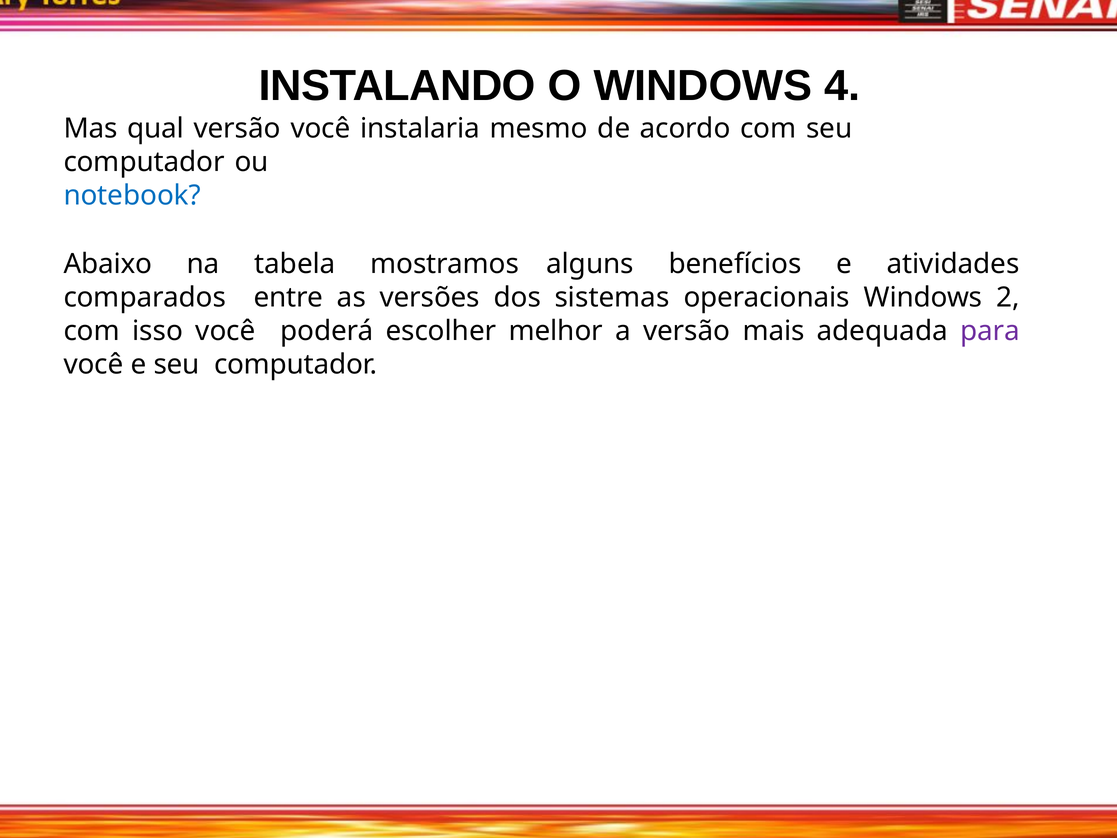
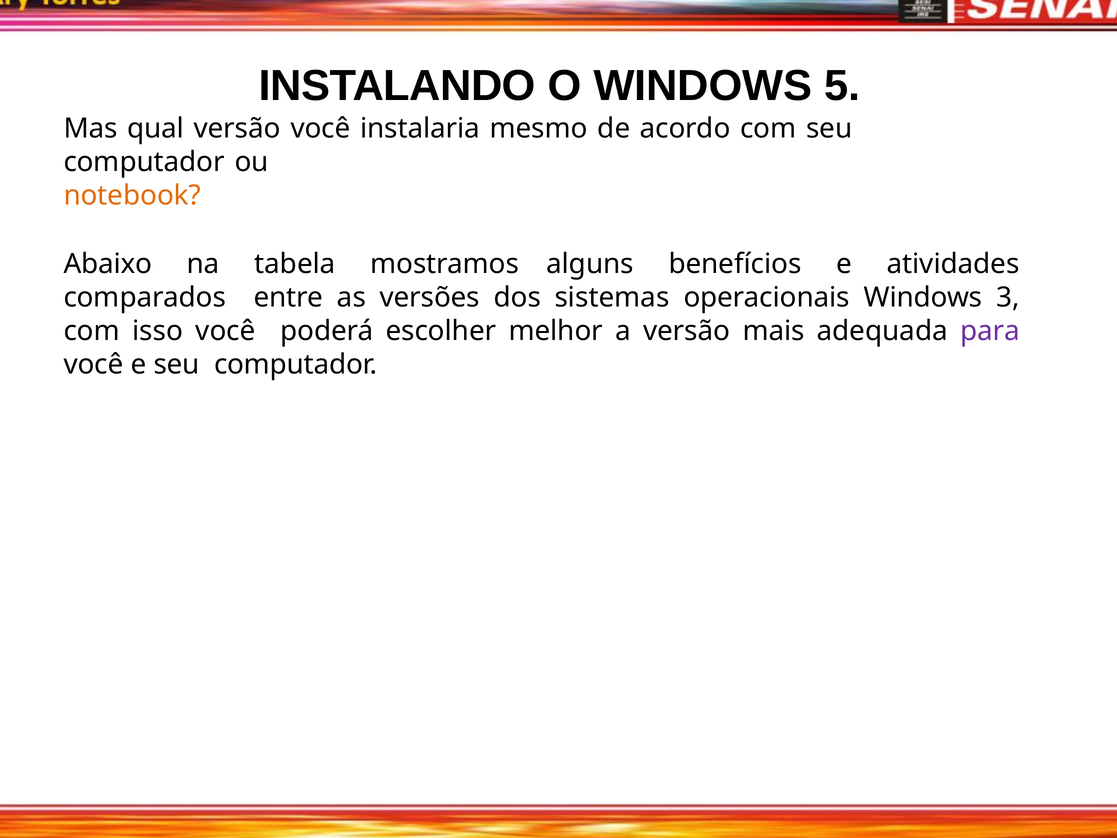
4: 4 -> 5
notebook colour: blue -> orange
2: 2 -> 3
